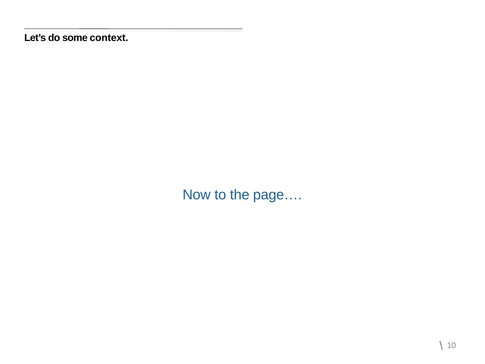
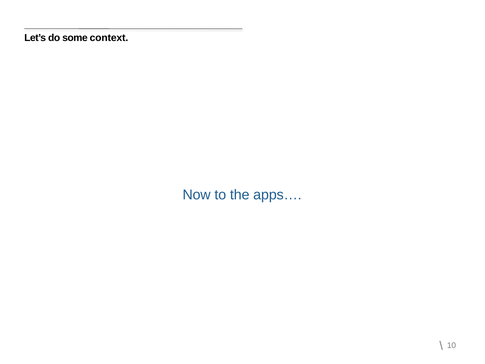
page…: page… -> apps…
